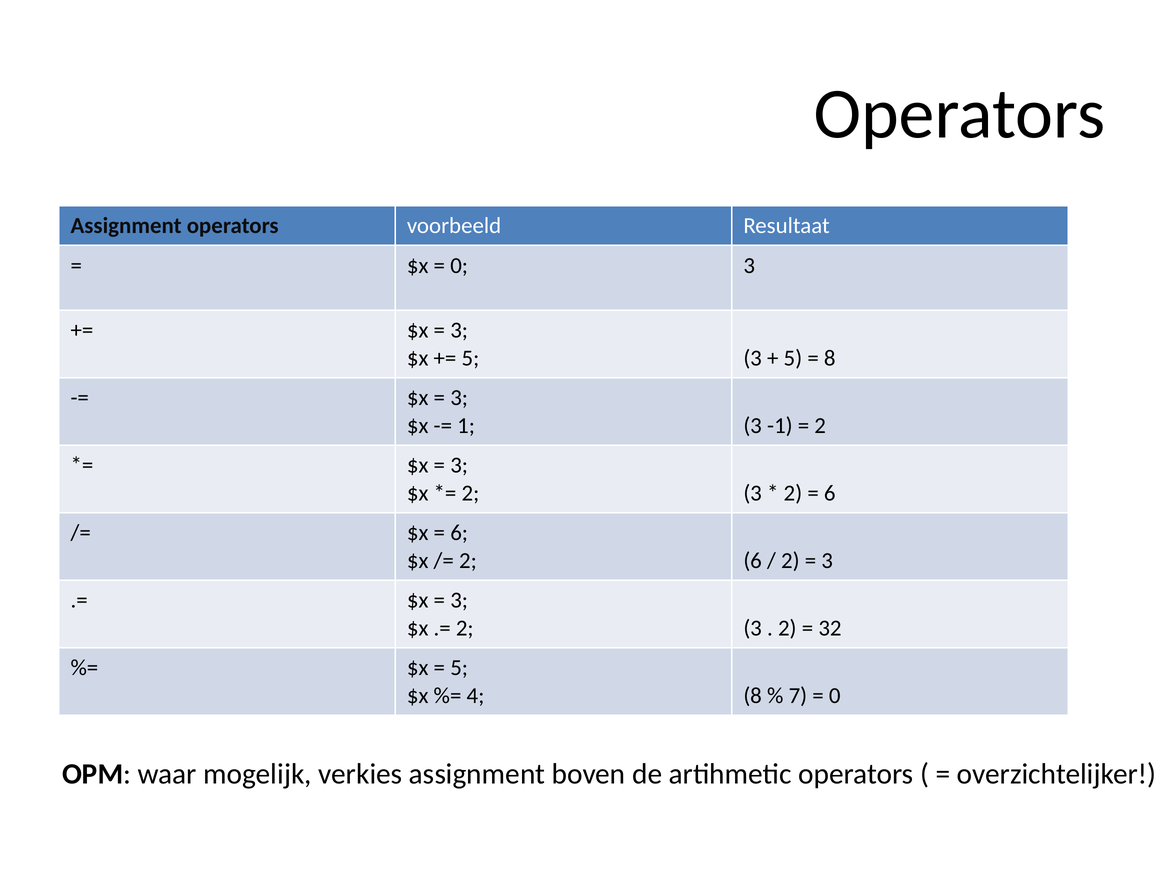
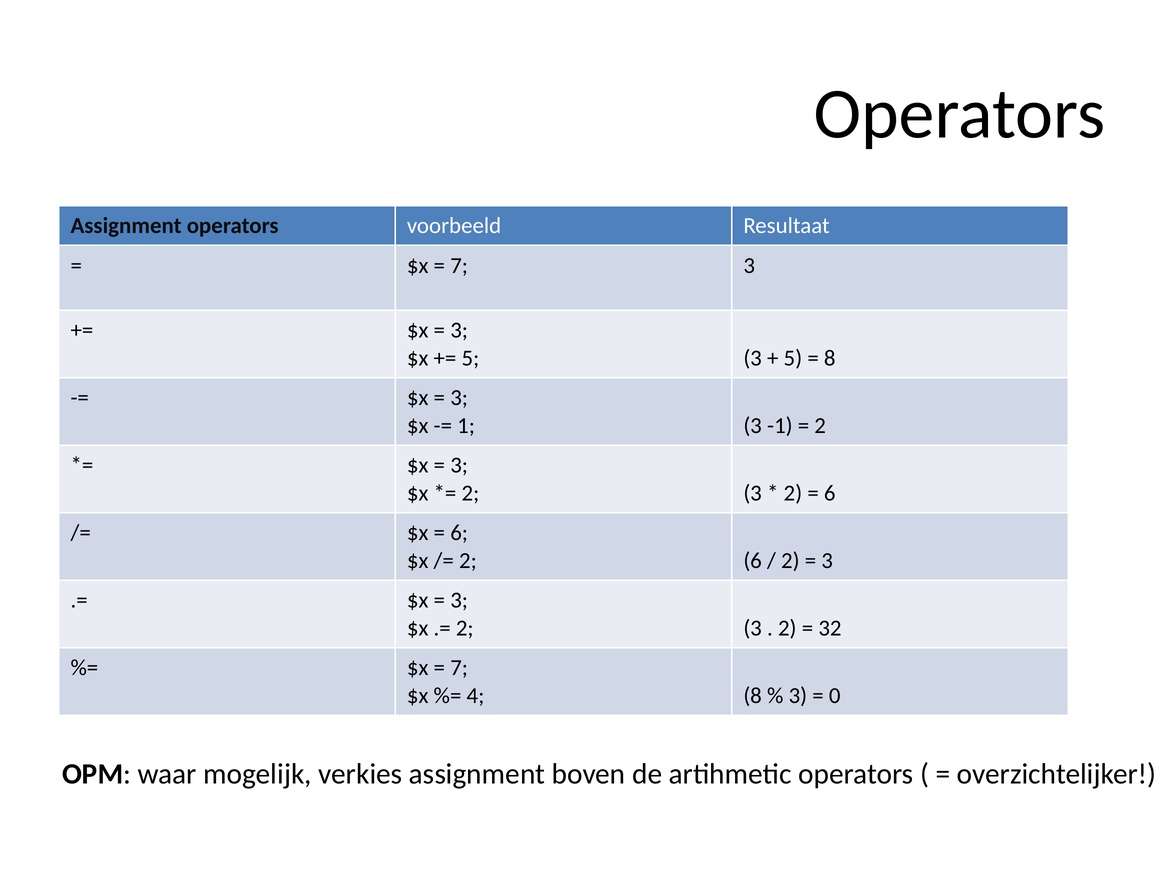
0 at (459, 266): 0 -> 7
5 at (459, 668): 5 -> 7
7 at (798, 696): 7 -> 3
